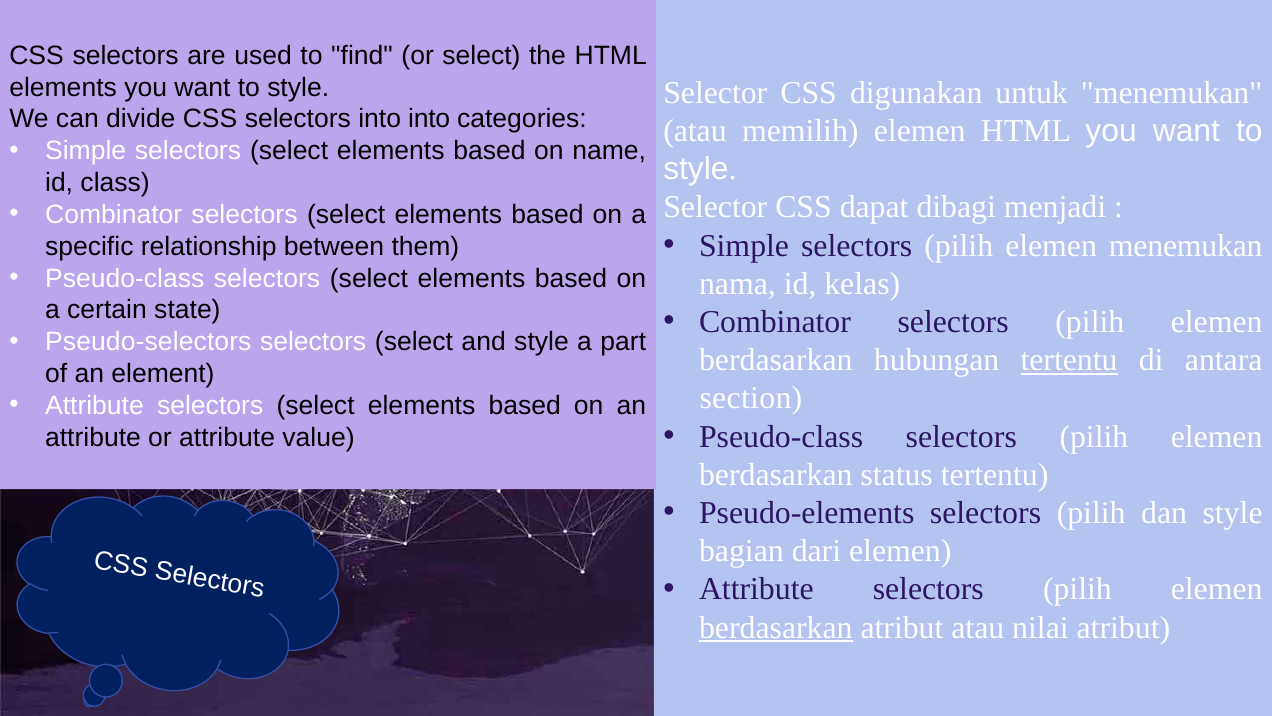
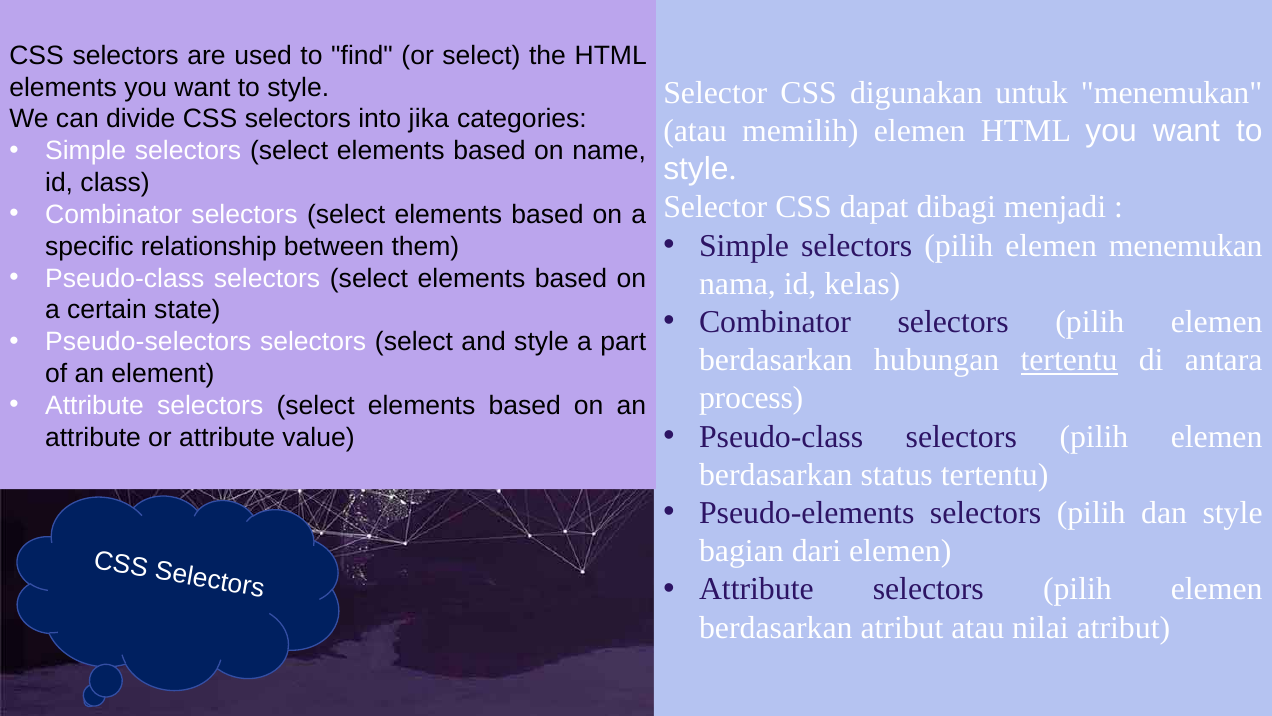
into into: into -> jika
section: section -> process
berdasarkan at (776, 627) underline: present -> none
